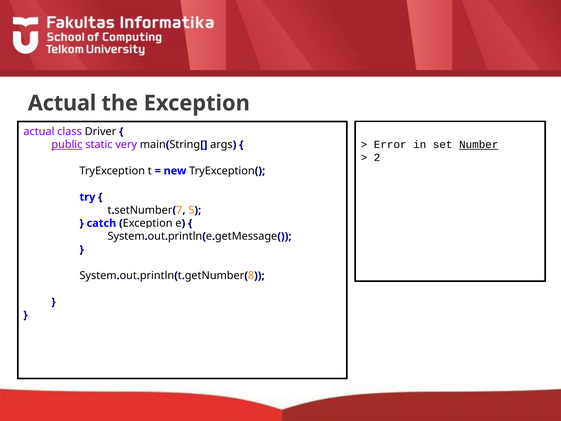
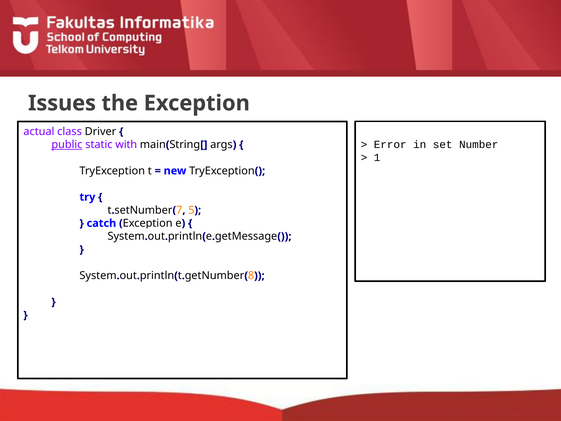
Actual at (62, 103): Actual -> Issues
Number underline: present -> none
very: very -> with
2: 2 -> 1
